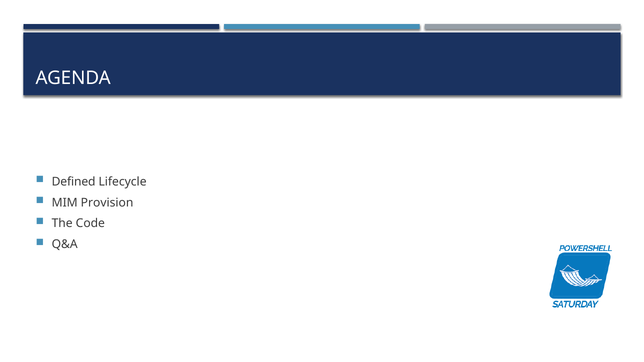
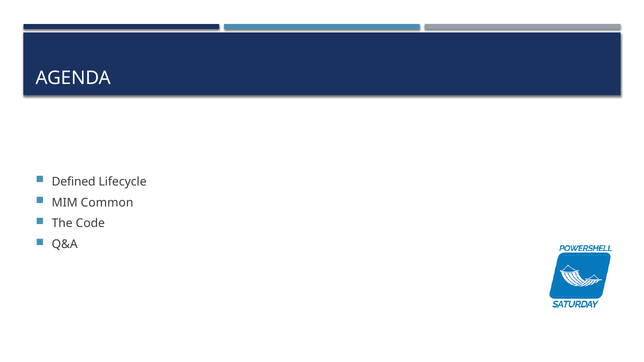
Provision: Provision -> Common
